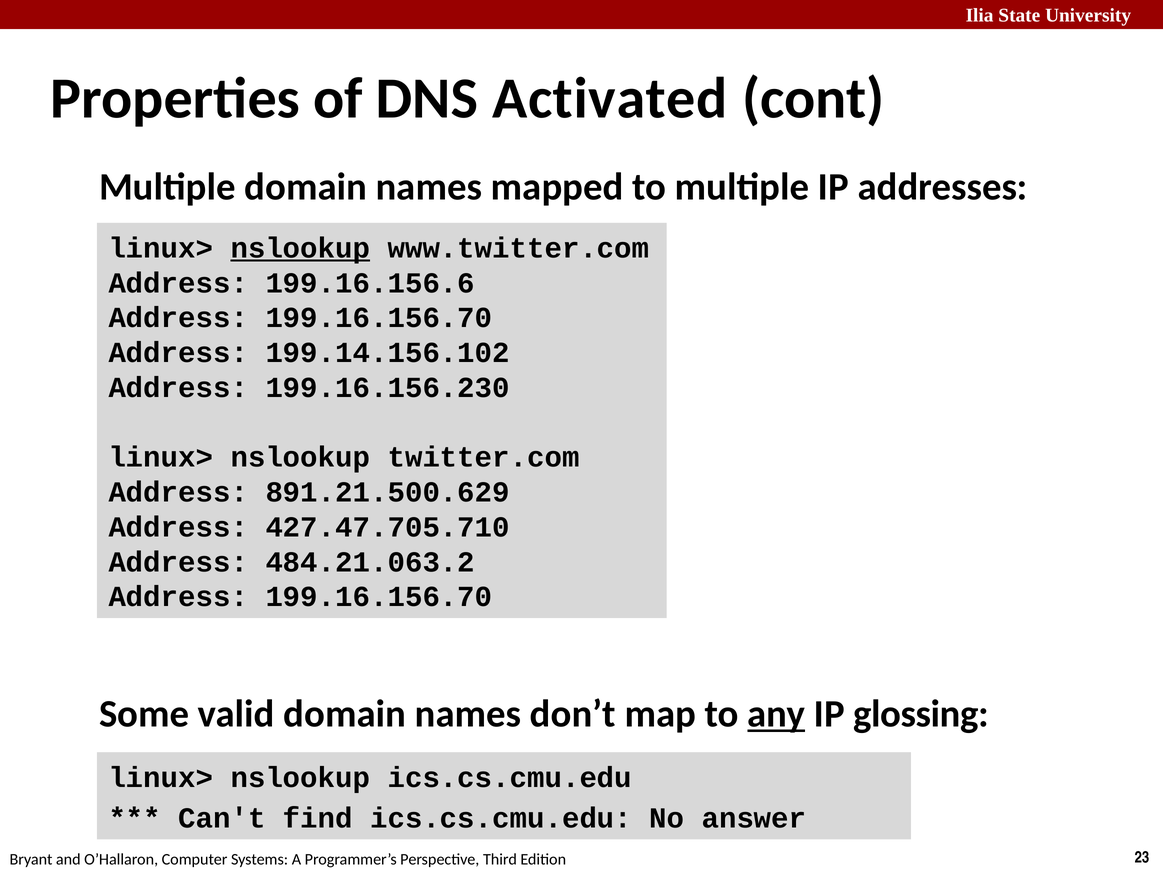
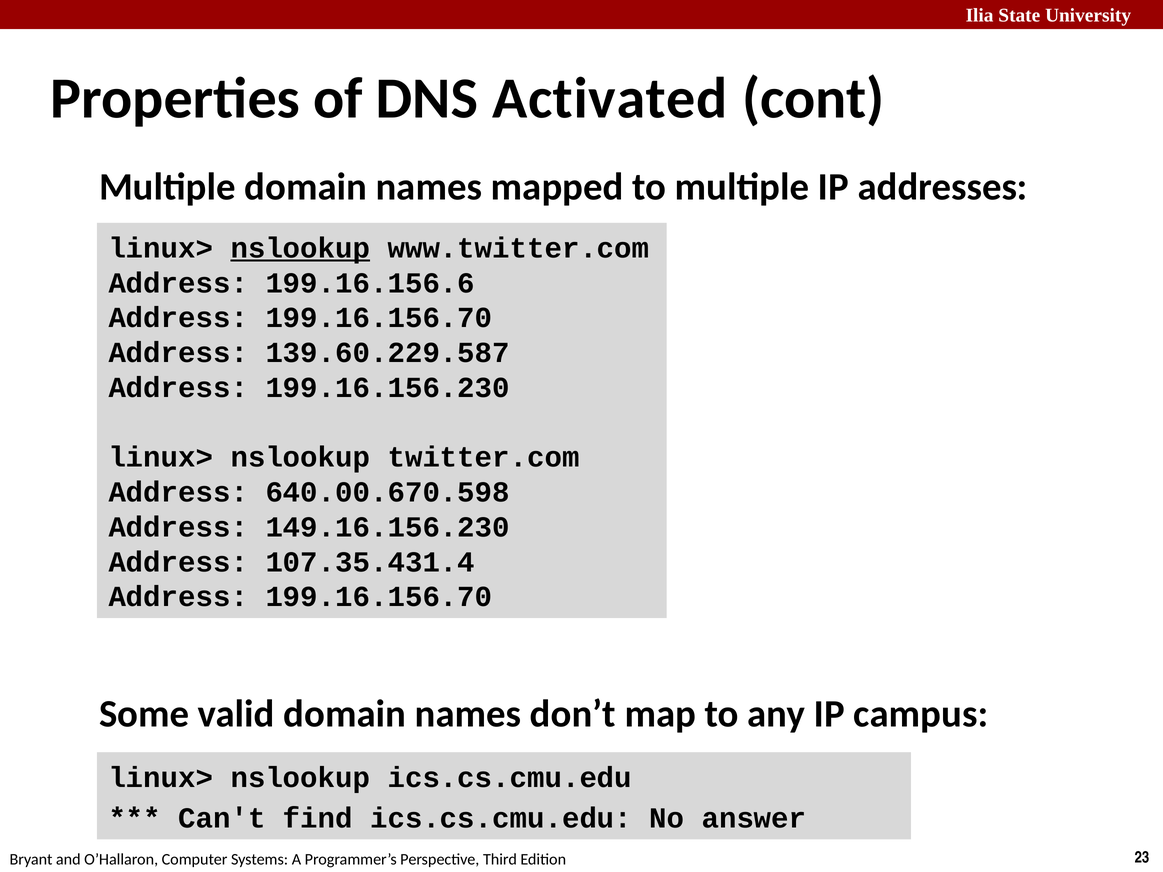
199.14.156.102: 199.14.156.102 -> 139.60.229.587
891.21.500.629: 891.21.500.629 -> 640.00.670.598
427.47.705.710: 427.47.705.710 -> 149.16.156.230
484.21.063.2: 484.21.063.2 -> 107.35.431.4
any underline: present -> none
glossing: glossing -> campus
